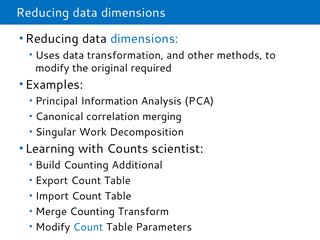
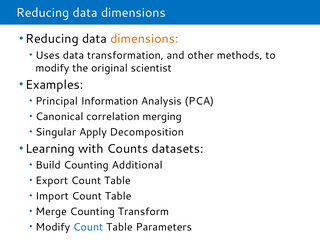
dimensions at (144, 39) colour: blue -> orange
required: required -> scientist
Work: Work -> Apply
scientist: scientist -> datasets
